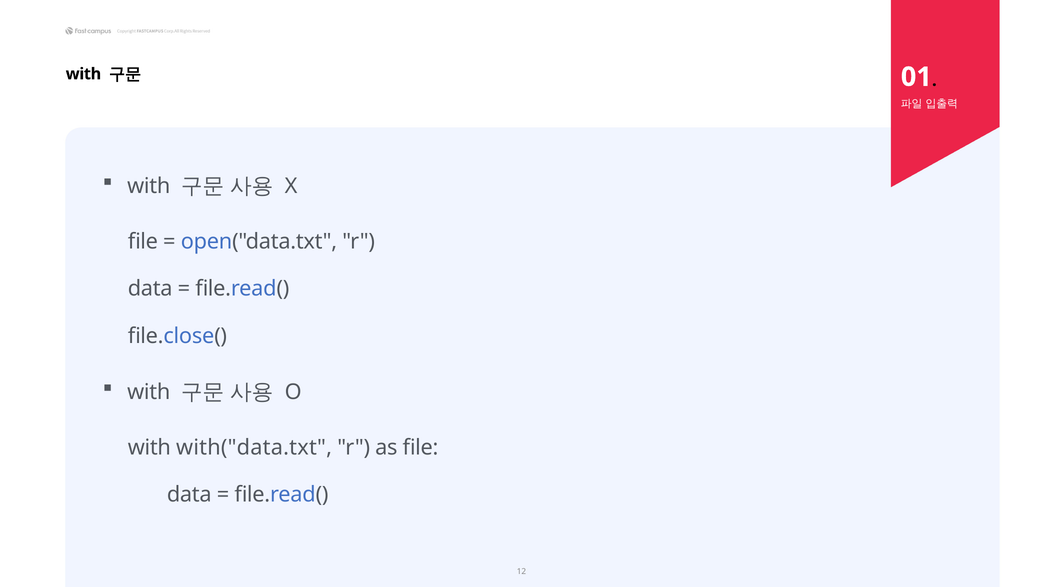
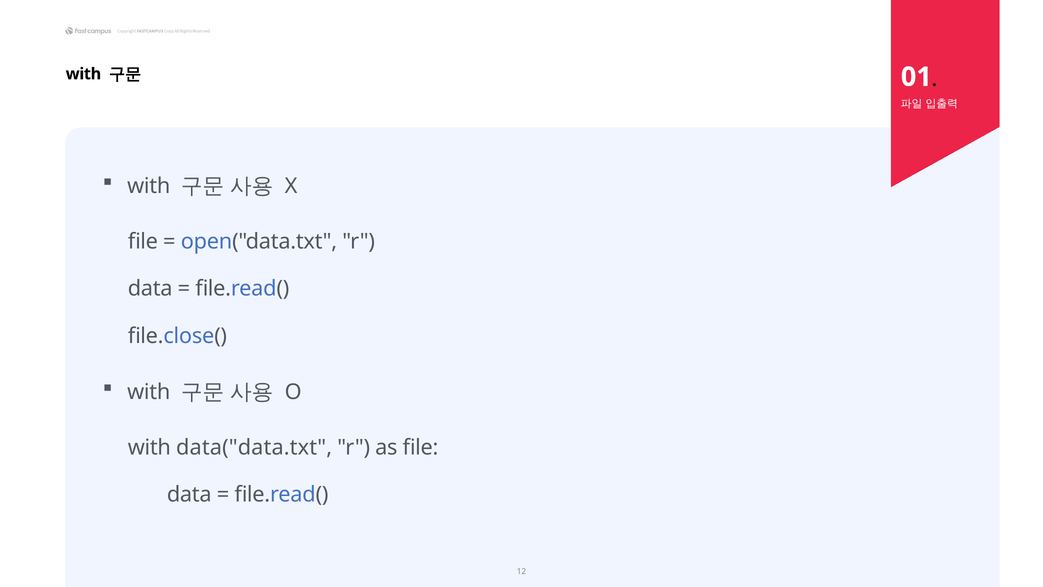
with("data.txt: with("data.txt -> data("data.txt
